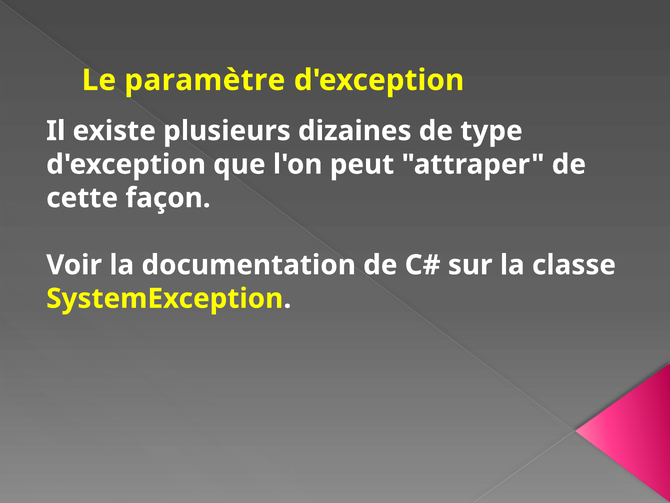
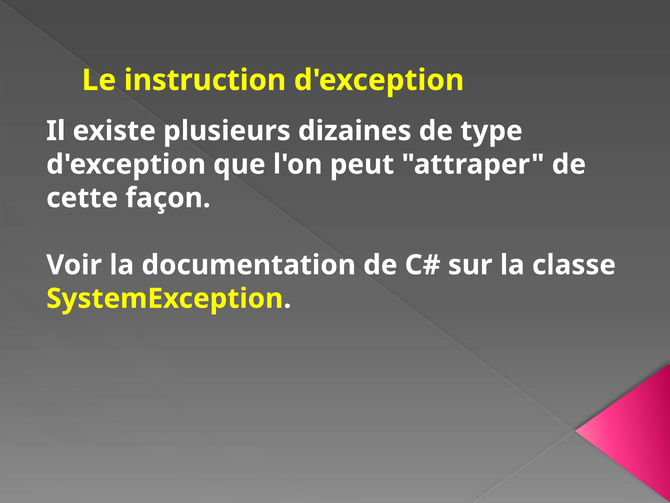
paramètre: paramètre -> instruction
